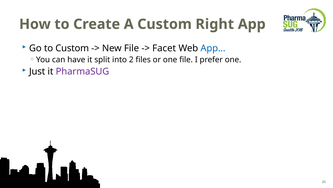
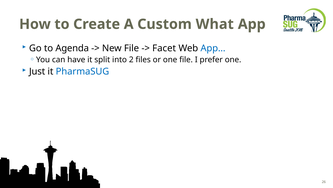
Right: Right -> What
to Custom: Custom -> Agenda
PharmaSUG colour: purple -> blue
